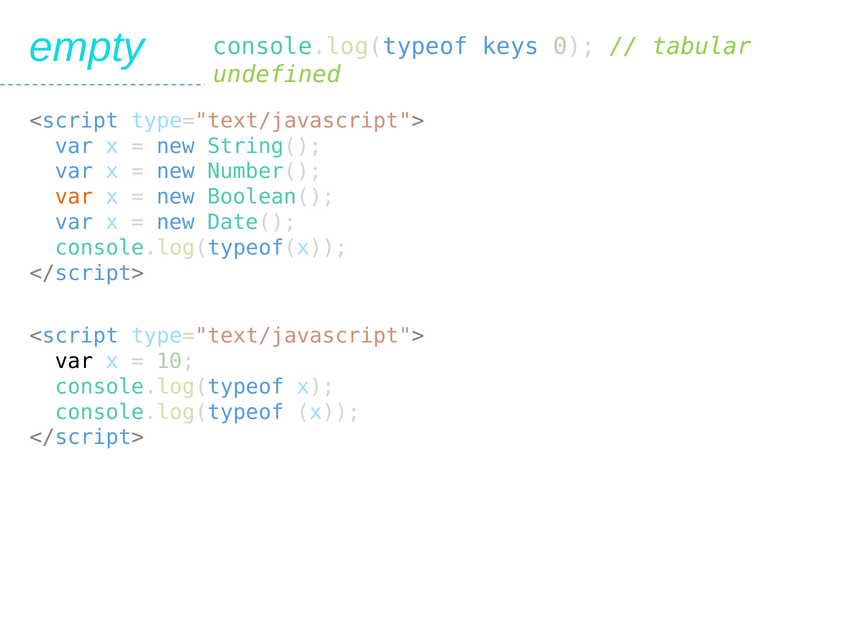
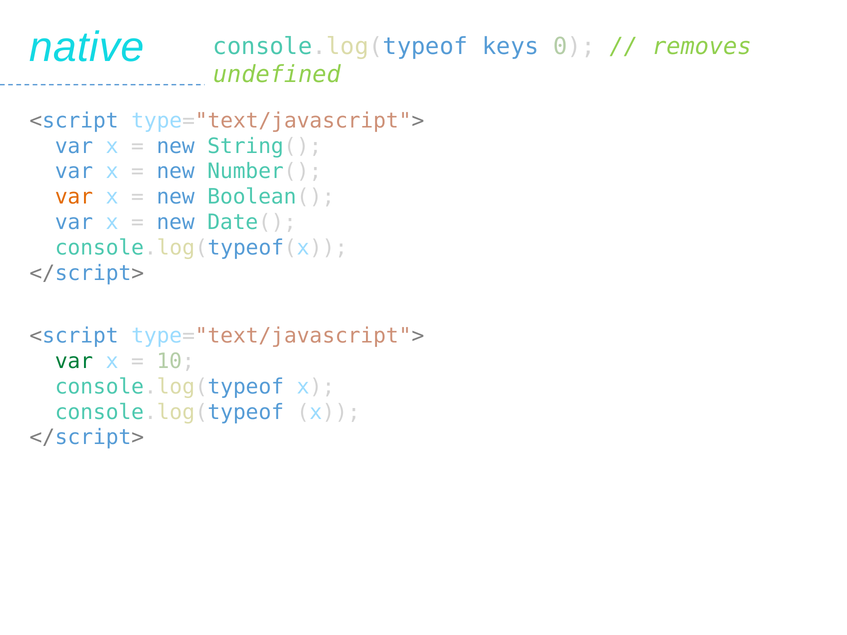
empty: empty -> native
tabular: tabular -> removes
var at (74, 361) colour: black -> green
